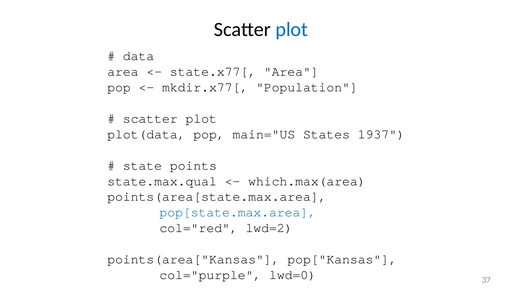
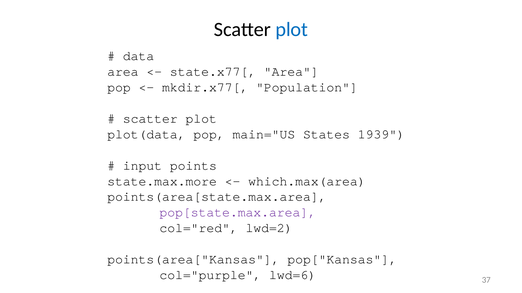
1937: 1937 -> 1939
state: state -> input
state.max.qual: state.max.qual -> state.max.more
pop[state.max.area colour: blue -> purple
lwd=0: lwd=0 -> lwd=6
